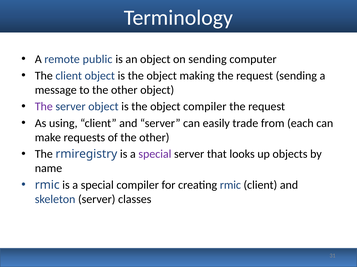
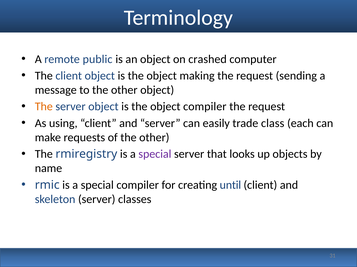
on sending: sending -> crashed
The at (44, 107) colour: purple -> orange
from: from -> class
creating rmic: rmic -> until
